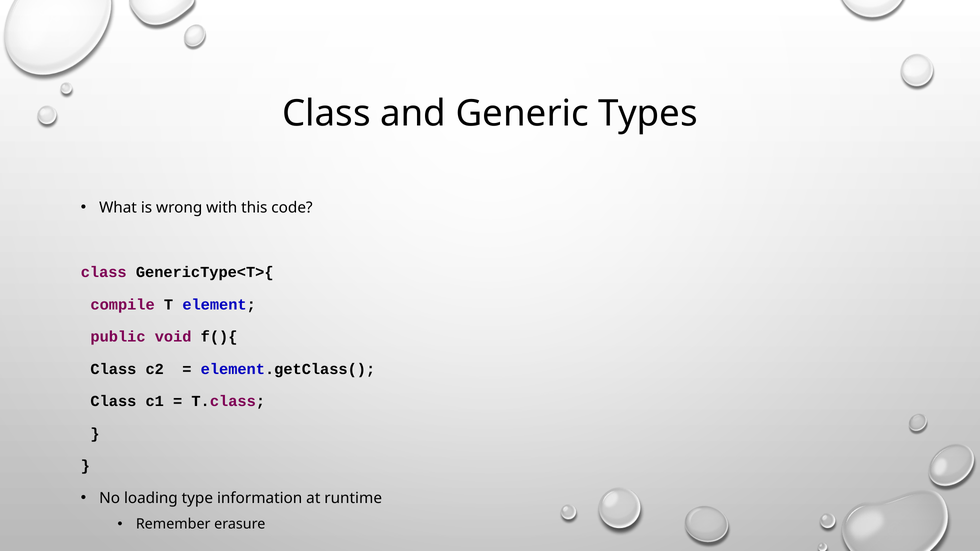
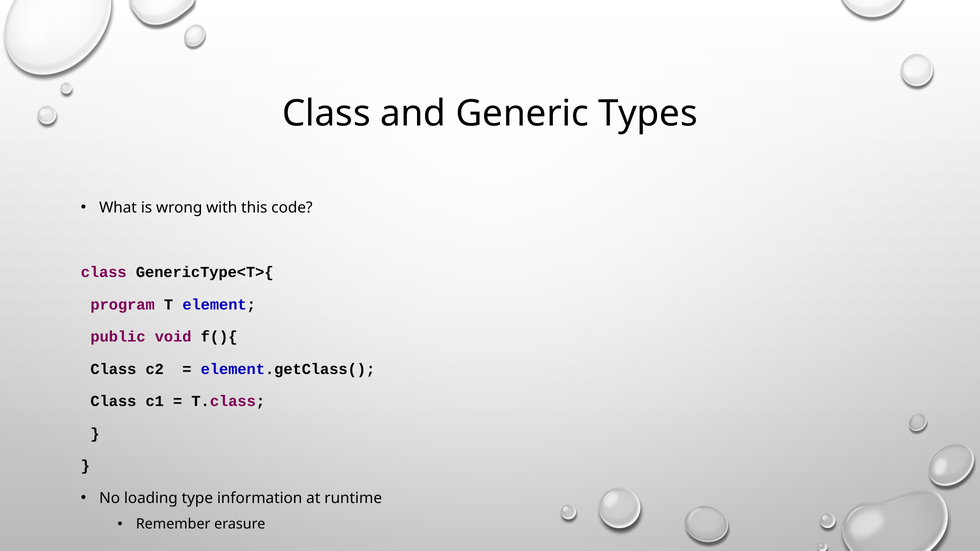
compile: compile -> program
